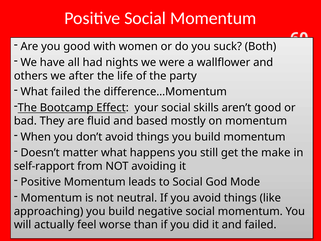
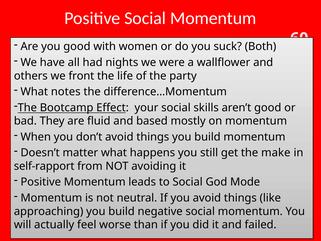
after: after -> front
What failed: failed -> notes
